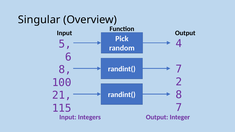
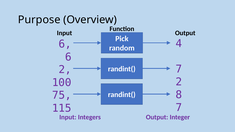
Singular: Singular -> Purpose
5 at (65, 44): 5 -> 6
8 at (65, 70): 8 -> 2
21: 21 -> 75
